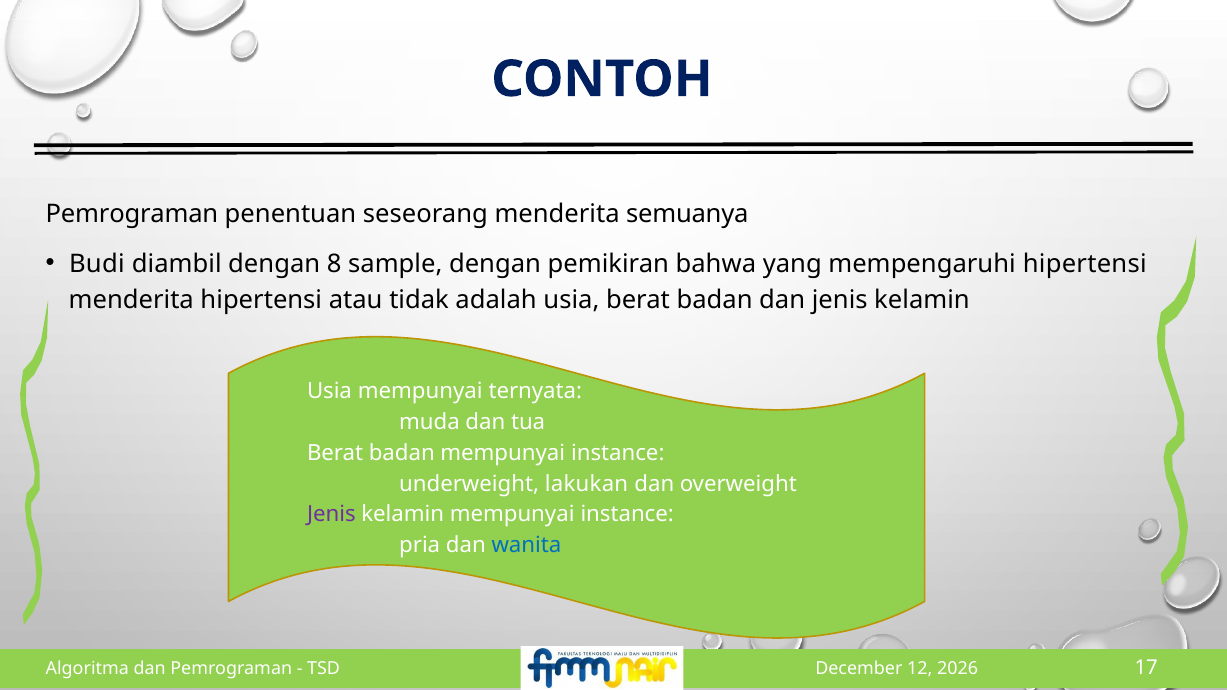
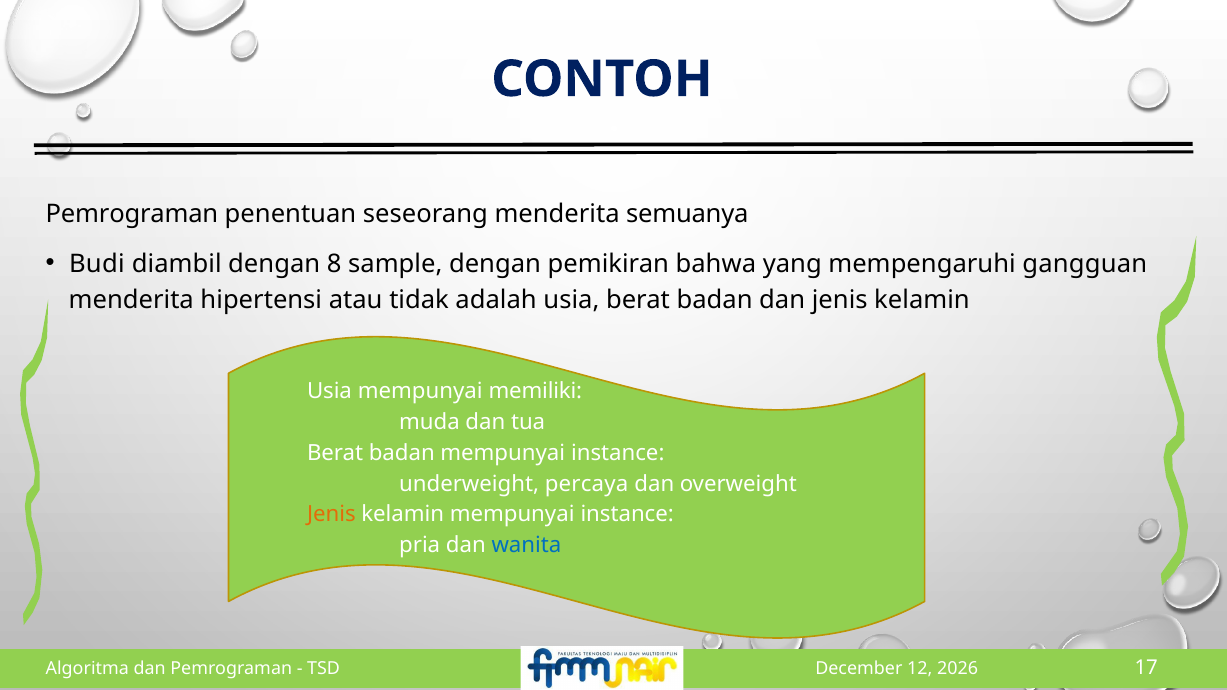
hipertensi at (1085, 264): hipertensi -> gangguan
ternyata: ternyata -> memiliki
lakukan: lakukan -> percaya
Jenis at (331, 515) colour: purple -> orange
